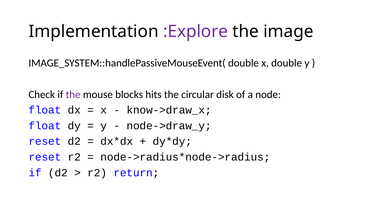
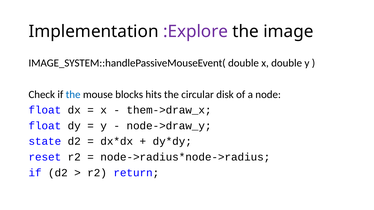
the at (73, 95) colour: purple -> blue
know->draw_x: know->draw_x -> them->draw_x
reset at (45, 142): reset -> state
